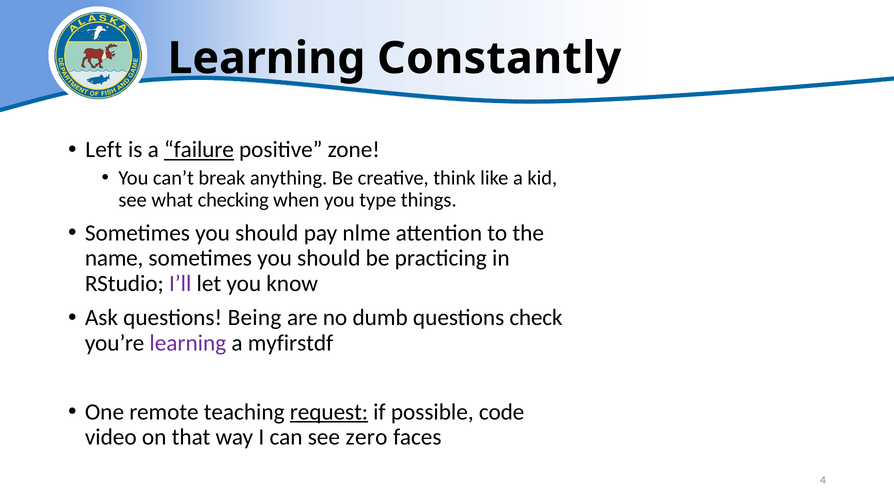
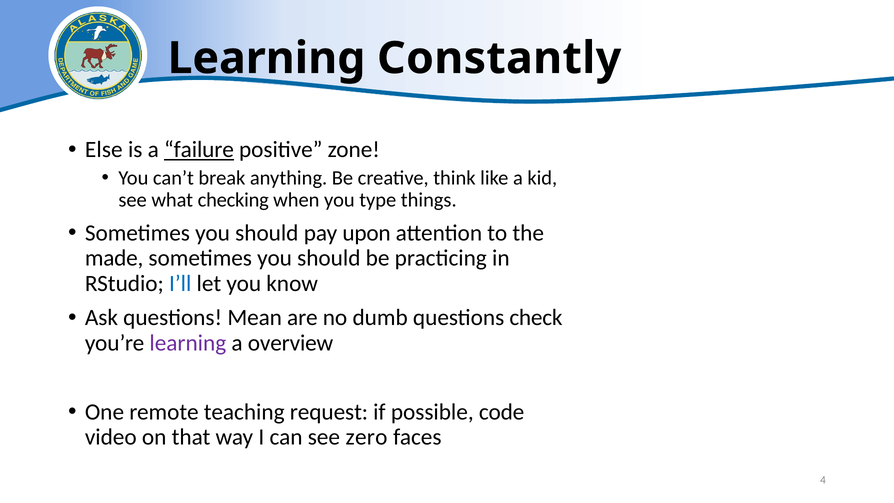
Left: Left -> Else
nlme: nlme -> upon
name: name -> made
I’ll colour: purple -> blue
Being: Being -> Mean
myfirstdf: myfirstdf -> overview
request underline: present -> none
